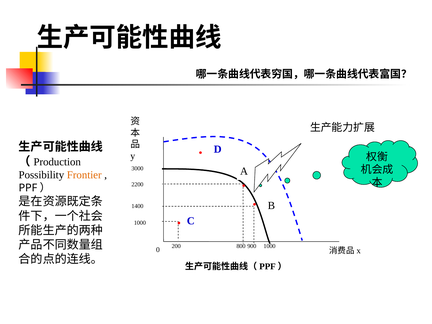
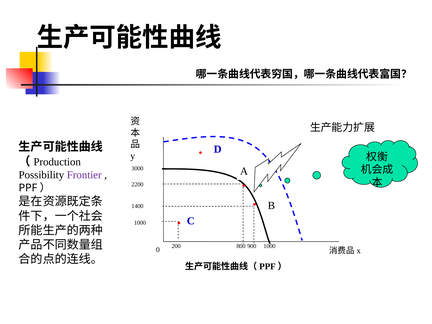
Frontier colour: orange -> purple
